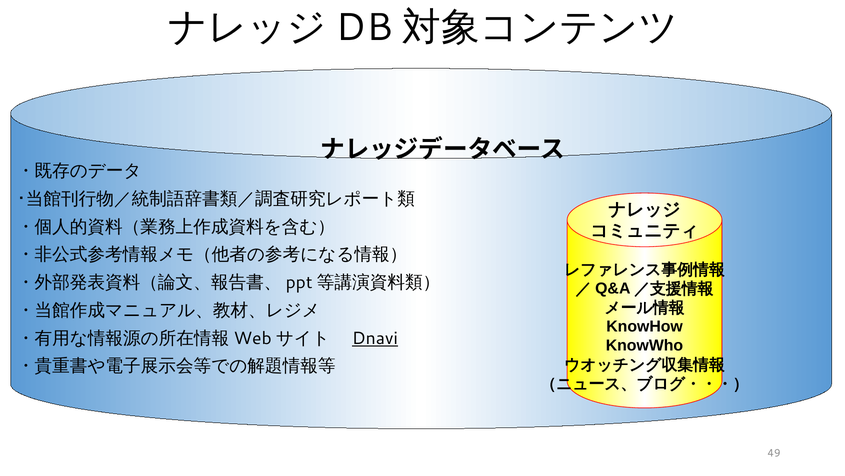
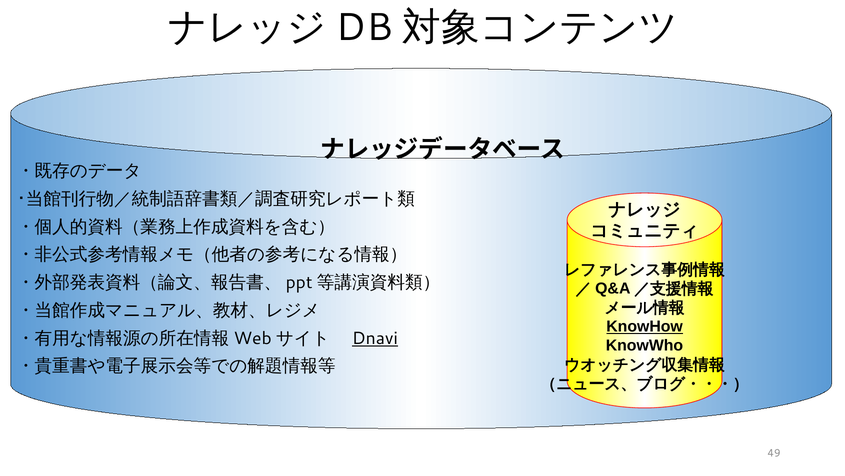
KnowHow underline: none -> present
